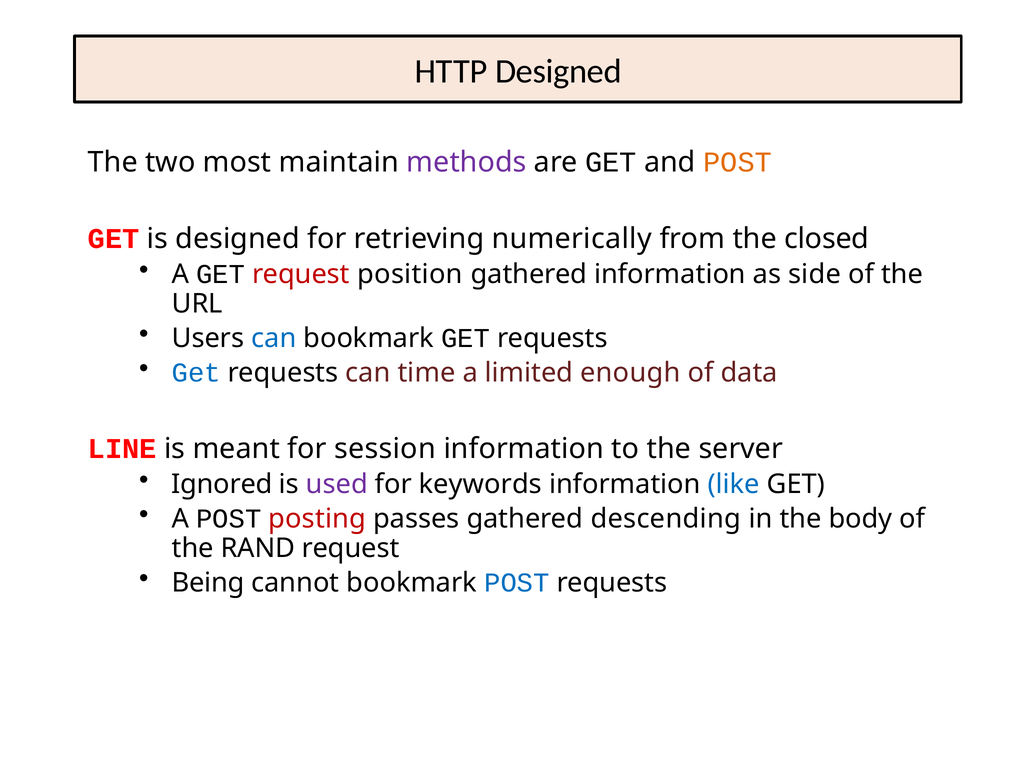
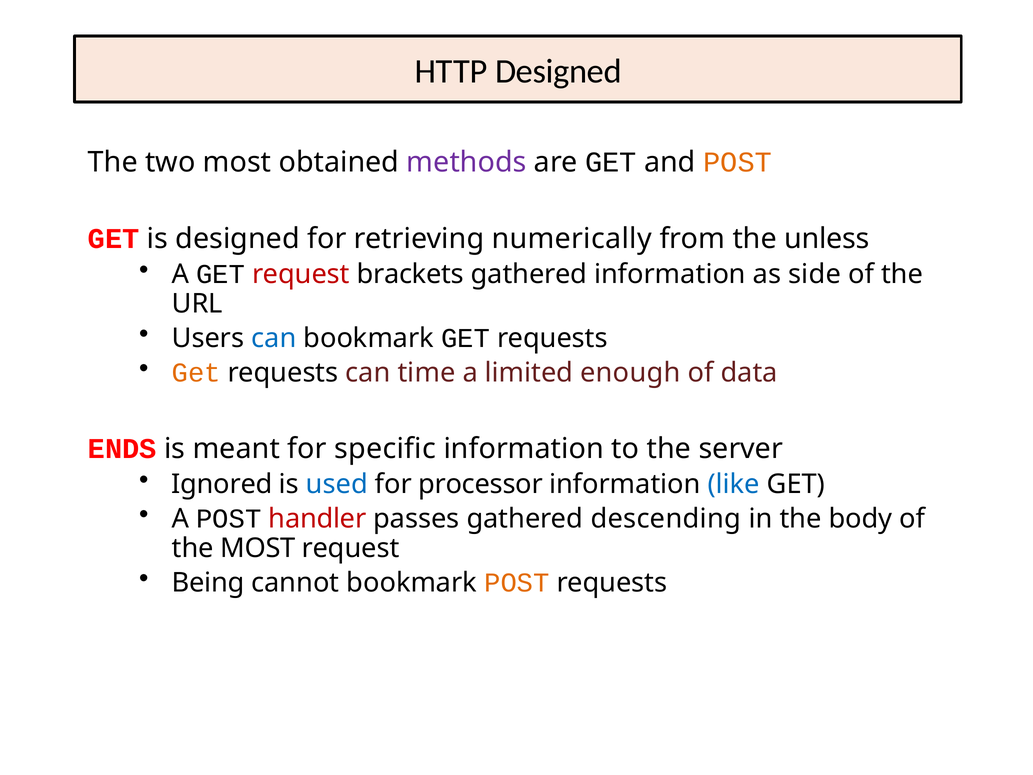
maintain: maintain -> obtained
closed: closed -> unless
position: position -> brackets
Get at (196, 373) colour: blue -> orange
LINE: LINE -> ENDS
session: session -> specific
used colour: purple -> blue
keywords: keywords -> processor
posting: posting -> handler
the RAND: RAND -> MOST
POST at (517, 583) colour: blue -> orange
